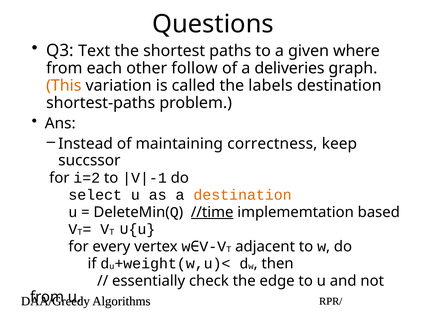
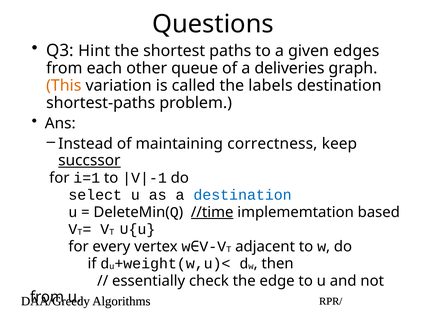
Text: Text -> Hint
where: where -> edges
follow: follow -> queue
succssor underline: none -> present
i=2: i=2 -> i=1
destination at (243, 195) colour: orange -> blue
